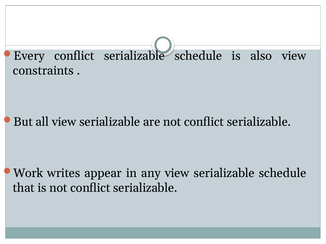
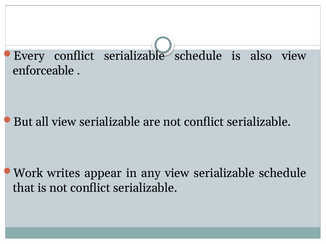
constraints: constraints -> enforceable
